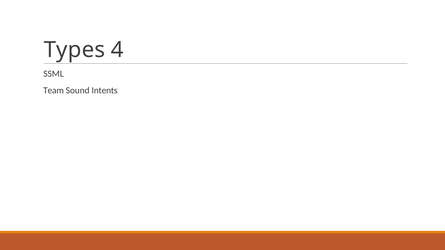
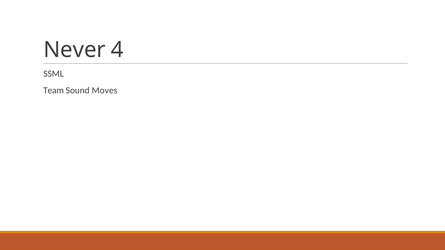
Types: Types -> Never
Intents: Intents -> Moves
